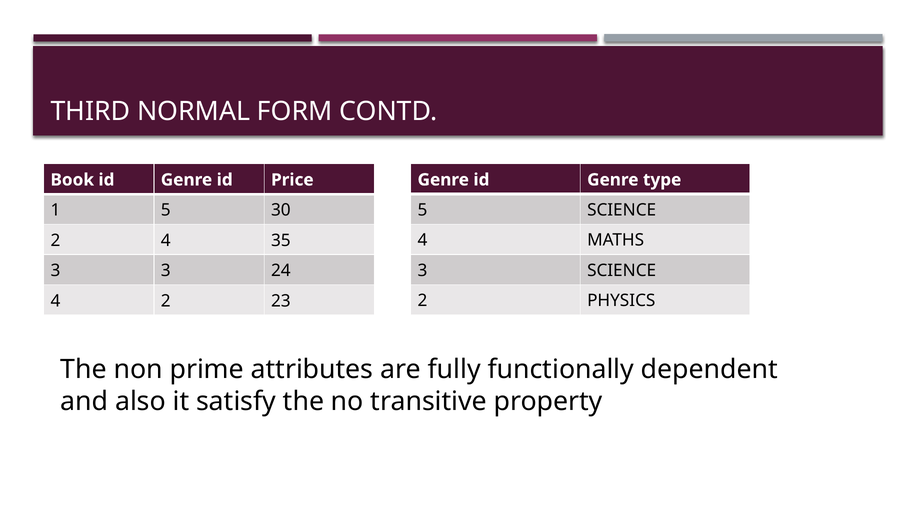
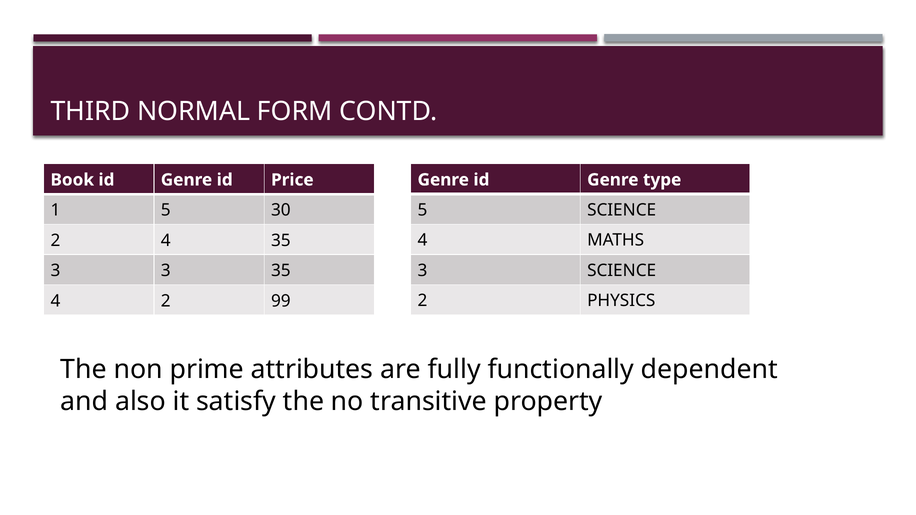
3 24: 24 -> 35
23: 23 -> 99
